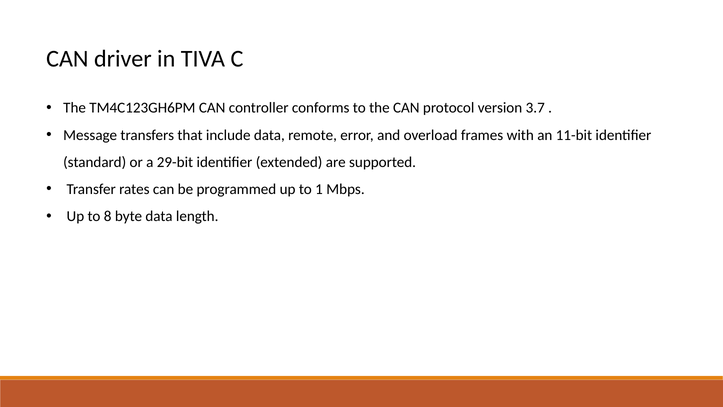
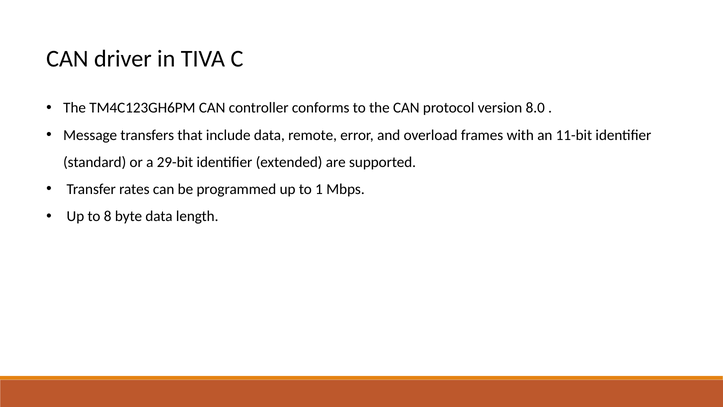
3.7: 3.7 -> 8.0
